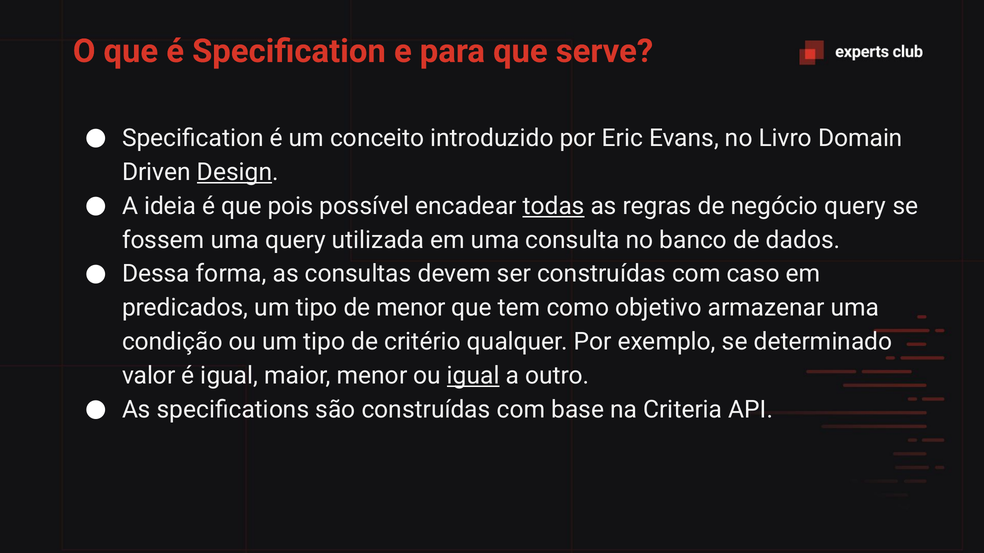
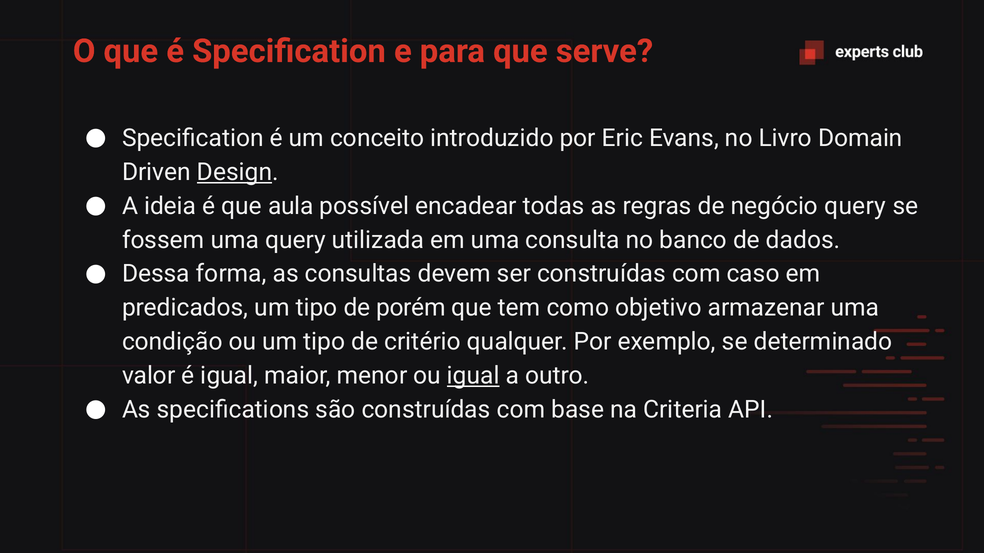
pois: pois -> aula
todas underline: present -> none
de menor: menor -> porém
